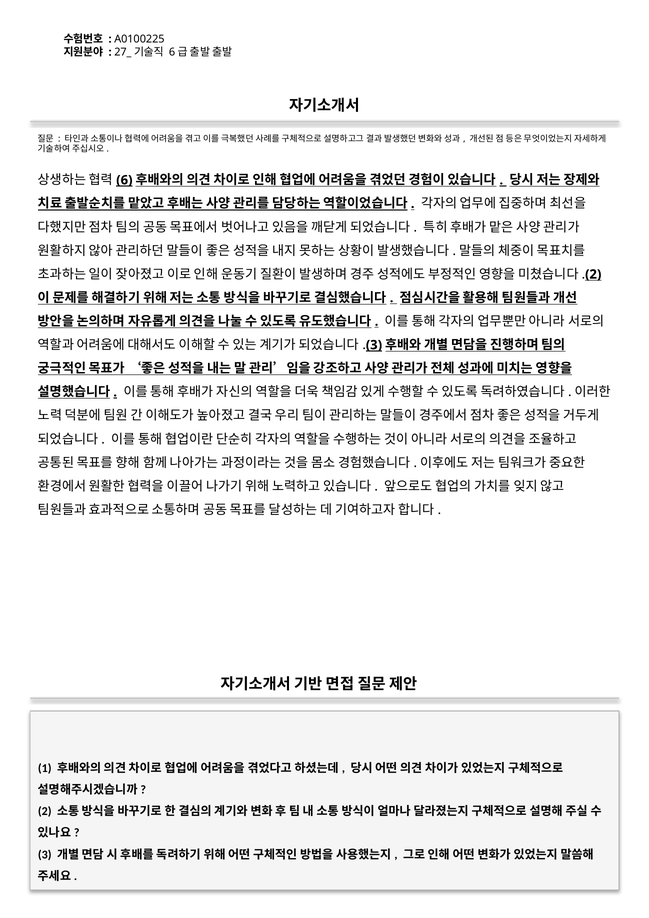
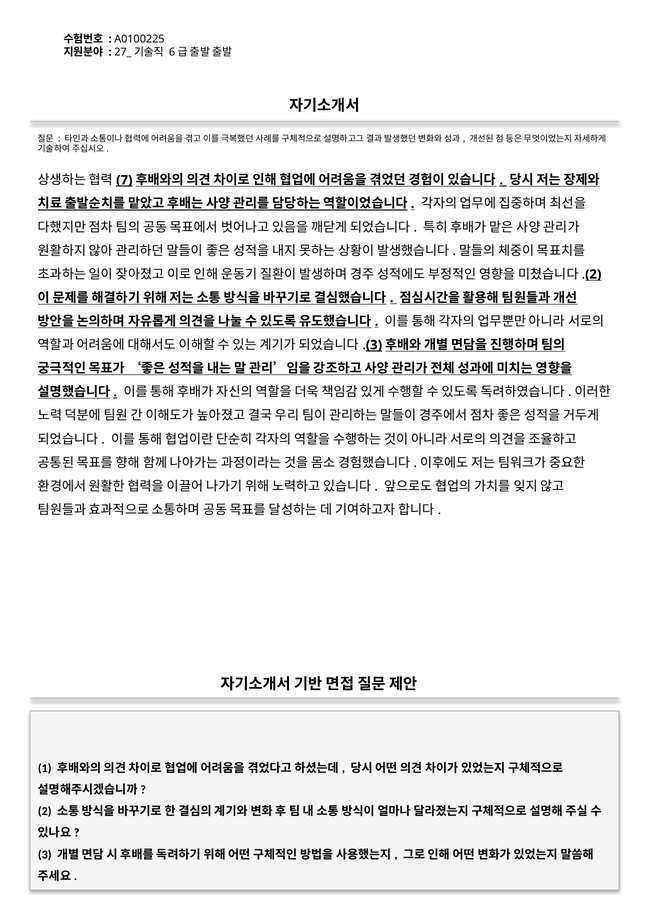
6: 6 -> 7
